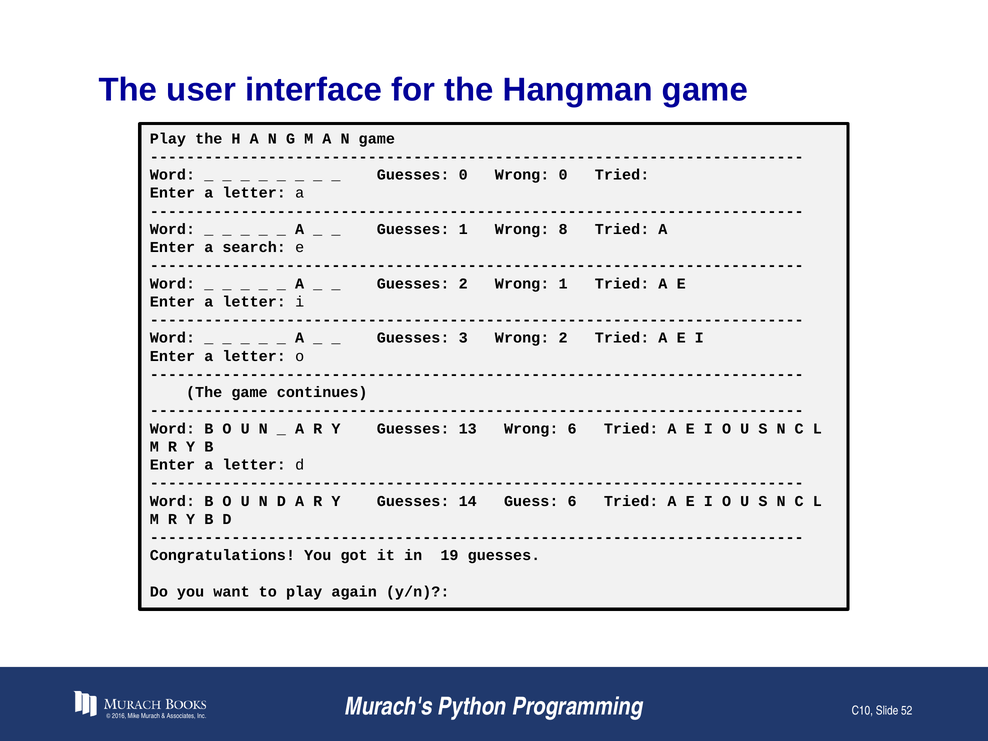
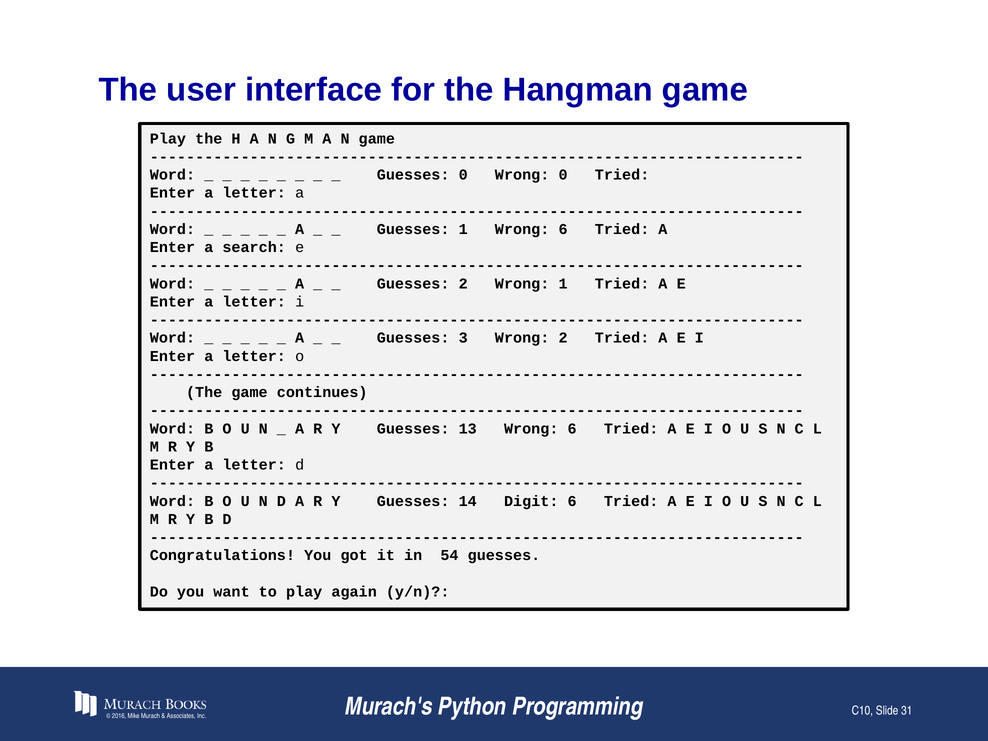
1 Wrong 8: 8 -> 6
Guess: Guess -> Digit
19: 19 -> 54
52: 52 -> 31
